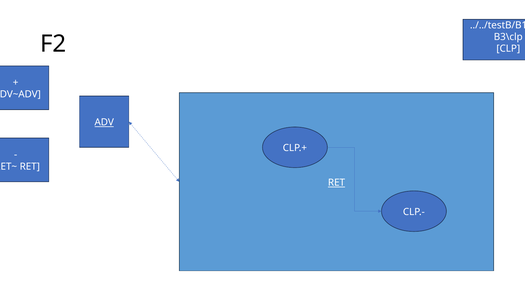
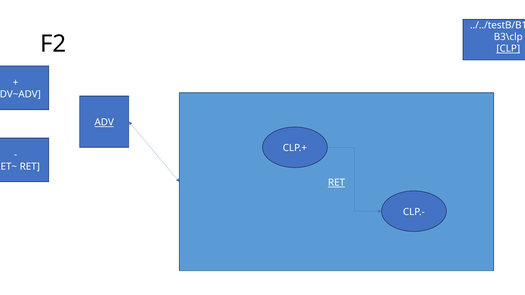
CLP underline: none -> present
